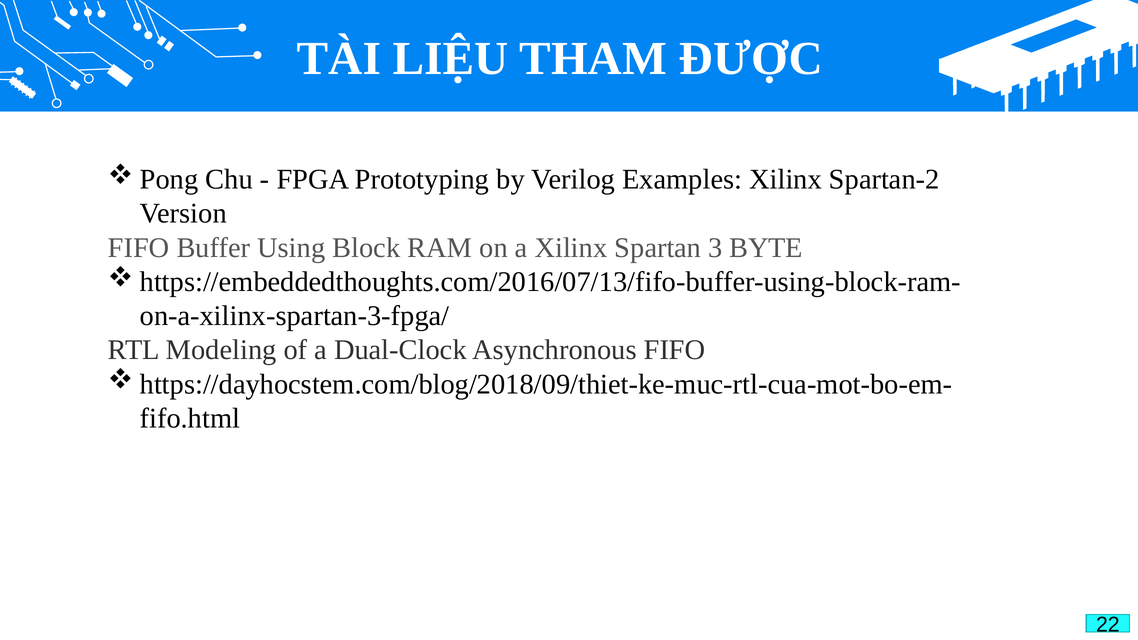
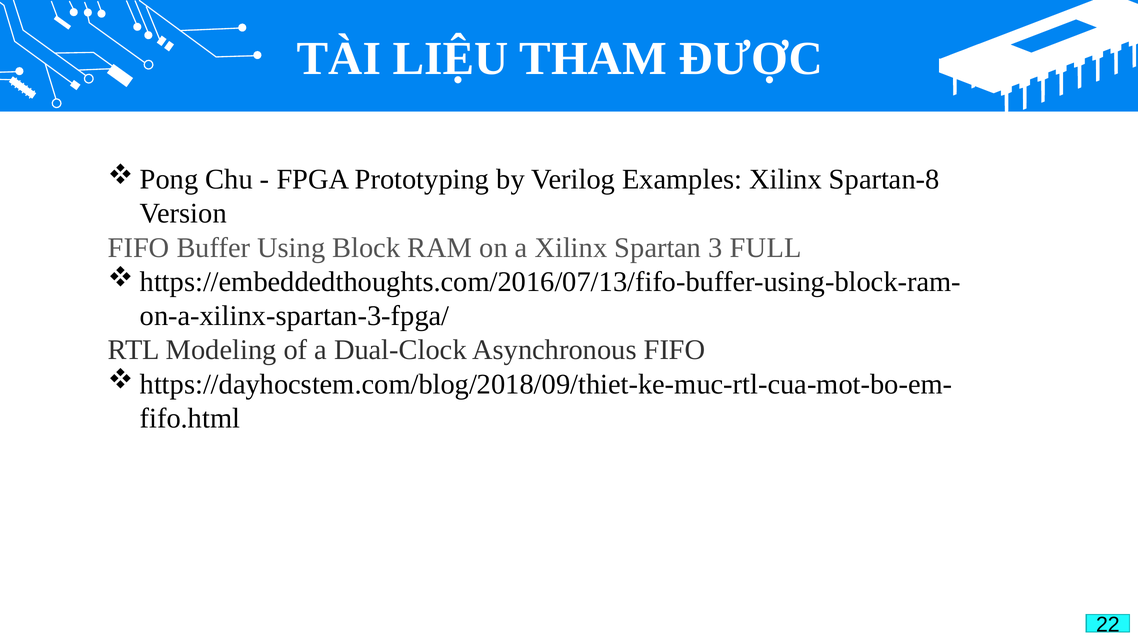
Spartan-2: Spartan-2 -> Spartan-8
BYTE: BYTE -> FULL
